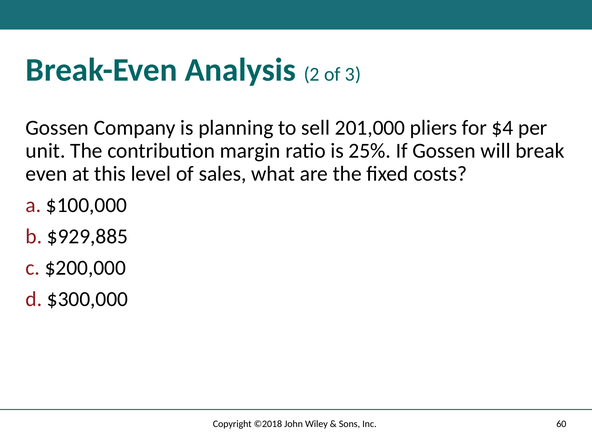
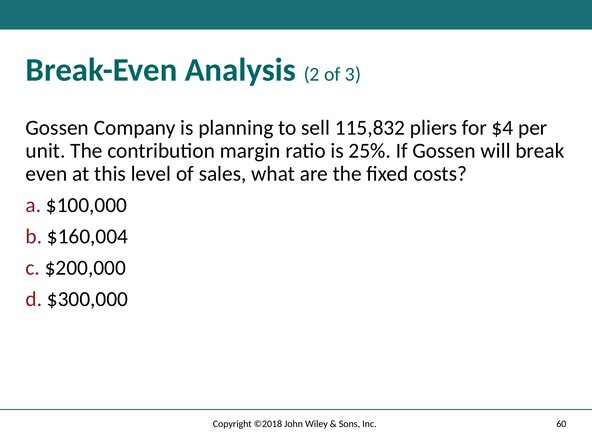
201,000: 201,000 -> 115,832
$929,885: $929,885 -> $160,004
